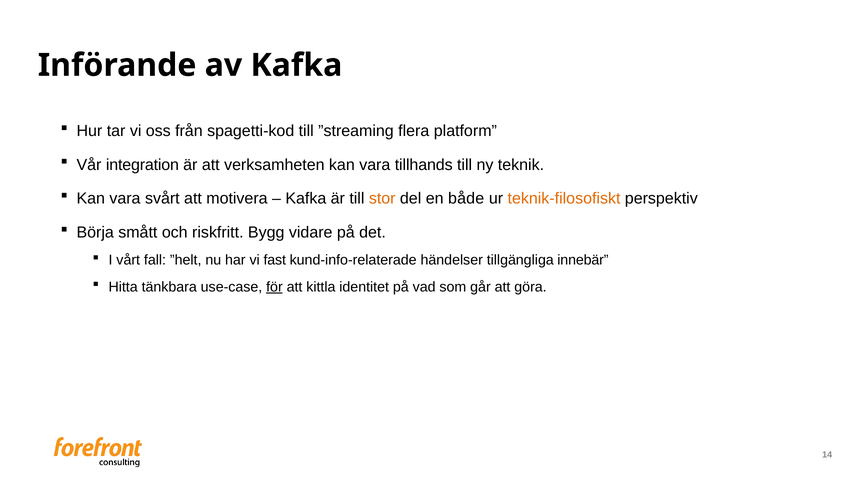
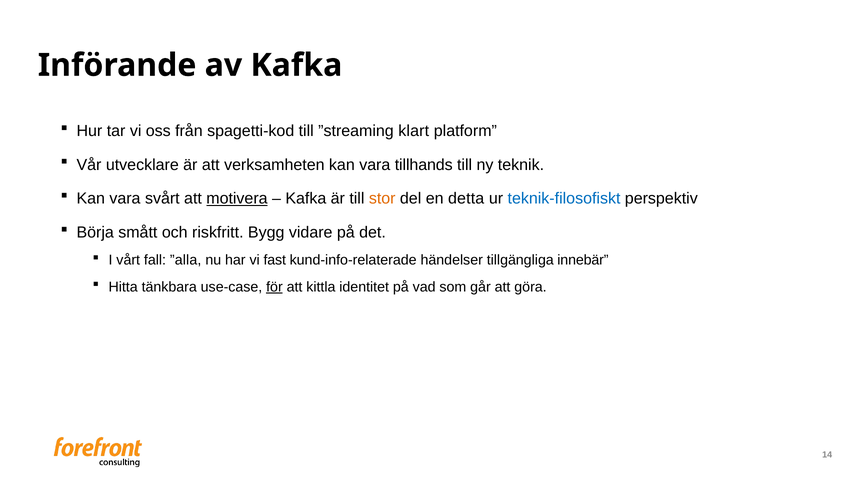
flera: flera -> klart
integration: integration -> utvecklare
motivera underline: none -> present
både: både -> detta
teknik-filosofiskt colour: orange -> blue
”helt: ”helt -> ”alla
